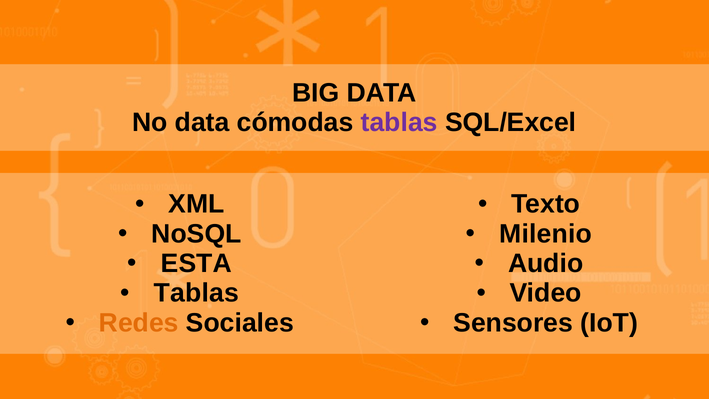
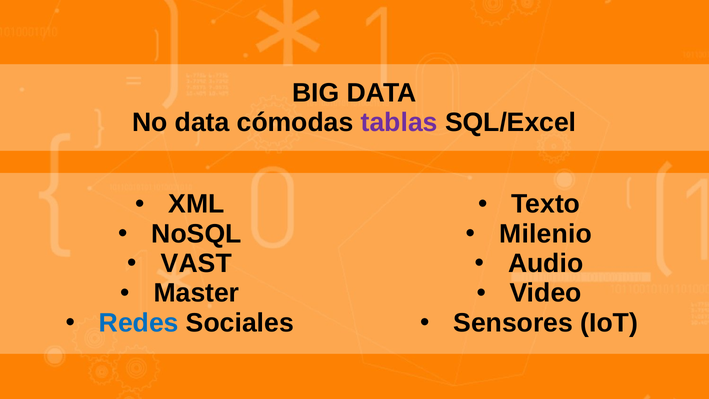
ESTA: ESTA -> VAST
Tablas at (196, 293): Tablas -> Master
Redes colour: orange -> blue
